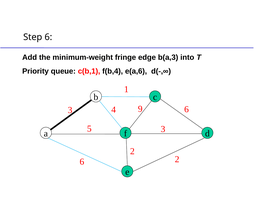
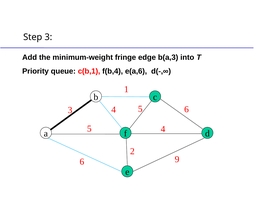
Step 6: 6 -> 3
4 9: 9 -> 5
5 3: 3 -> 4
6 2: 2 -> 9
